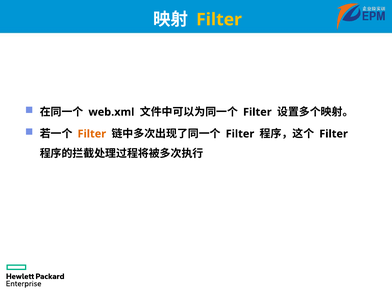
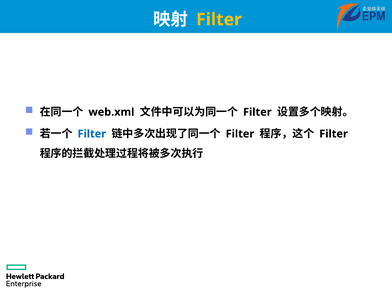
Filter at (92, 134) colour: orange -> blue
